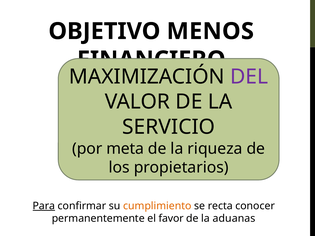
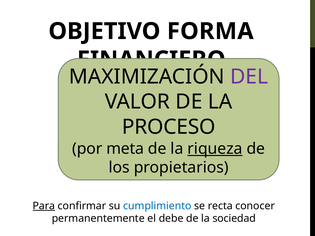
MENOS: MENOS -> FORMA
SERVICIO: SERVICIO -> PROCESO
riqueza underline: none -> present
cumplimiento colour: orange -> blue
favor: favor -> debe
aduanas: aduanas -> sociedad
